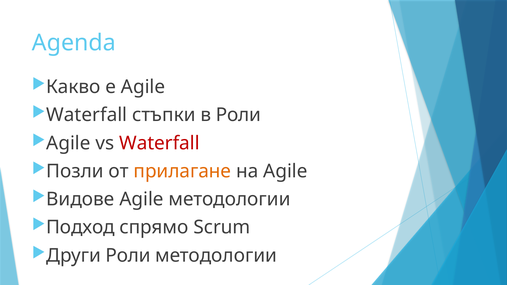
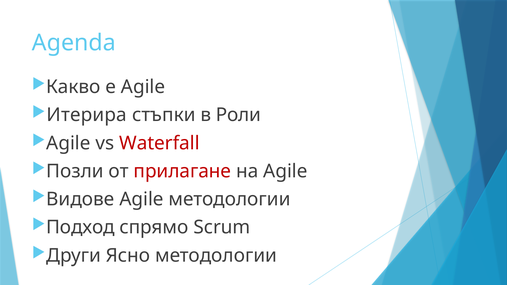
Waterfall at (87, 115): Waterfall -> Итерира
прилагане colour: orange -> red
Други Роли: Роли -> Ясно
